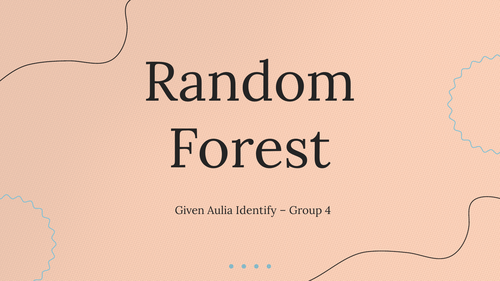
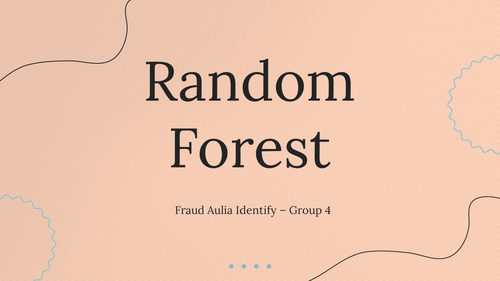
Given: Given -> Fraud
